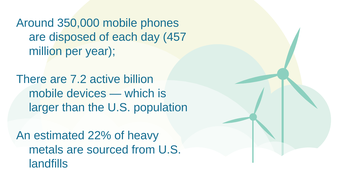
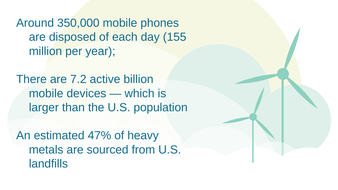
457: 457 -> 155
22%: 22% -> 47%
